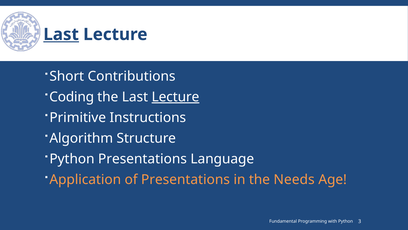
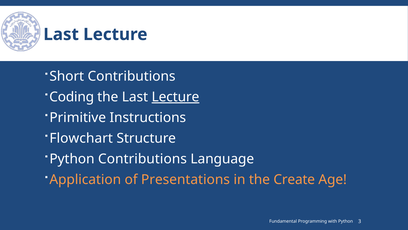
Last at (61, 34) underline: present -> none
Algorithm: Algorithm -> Flowchart
Python Presentations: Presentations -> Contributions
Needs: Needs -> Create
